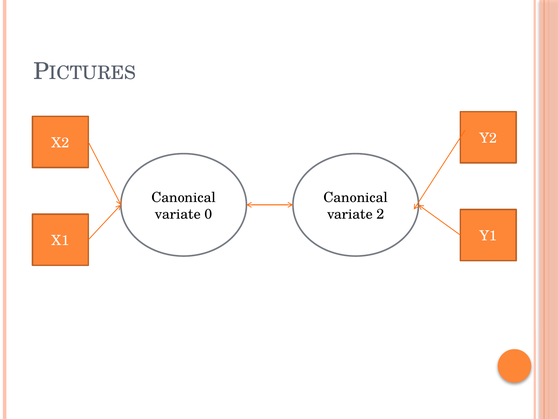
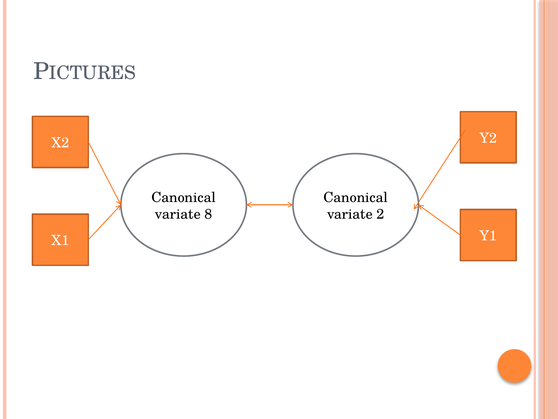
0: 0 -> 8
